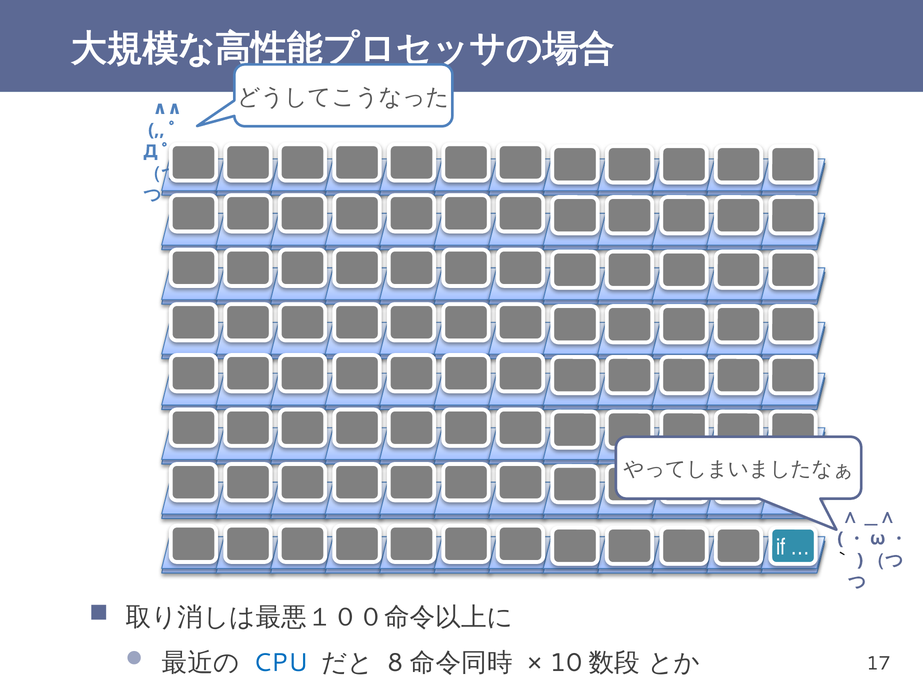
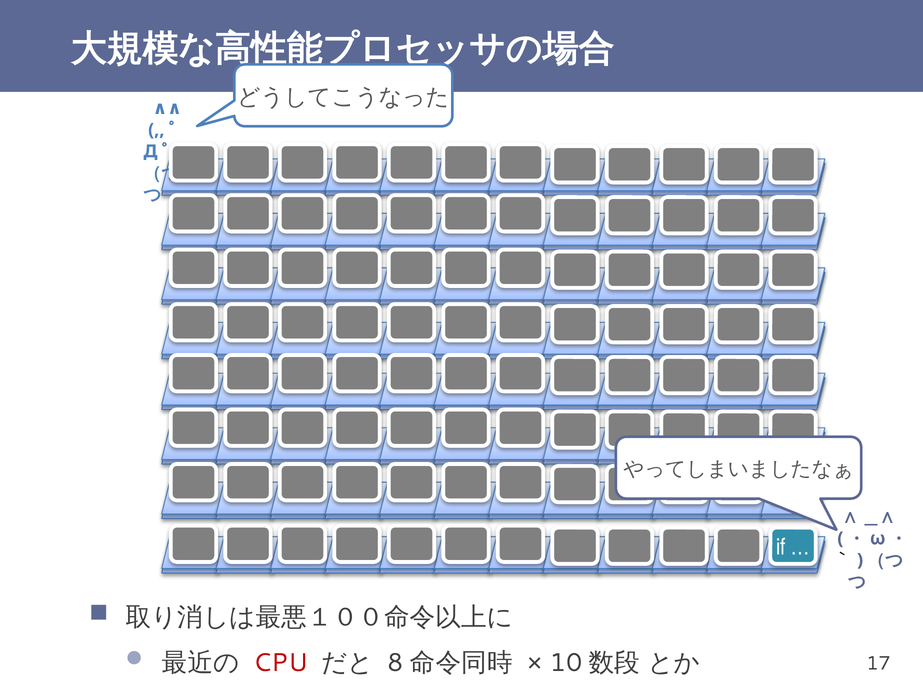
CPU colour: blue -> red
